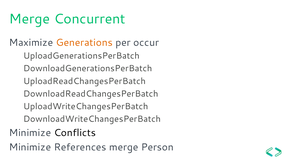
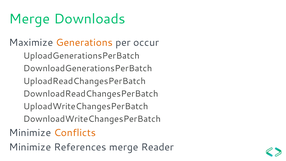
Concurrent: Concurrent -> Downloads
Conflicts colour: black -> orange
Person: Person -> Reader
